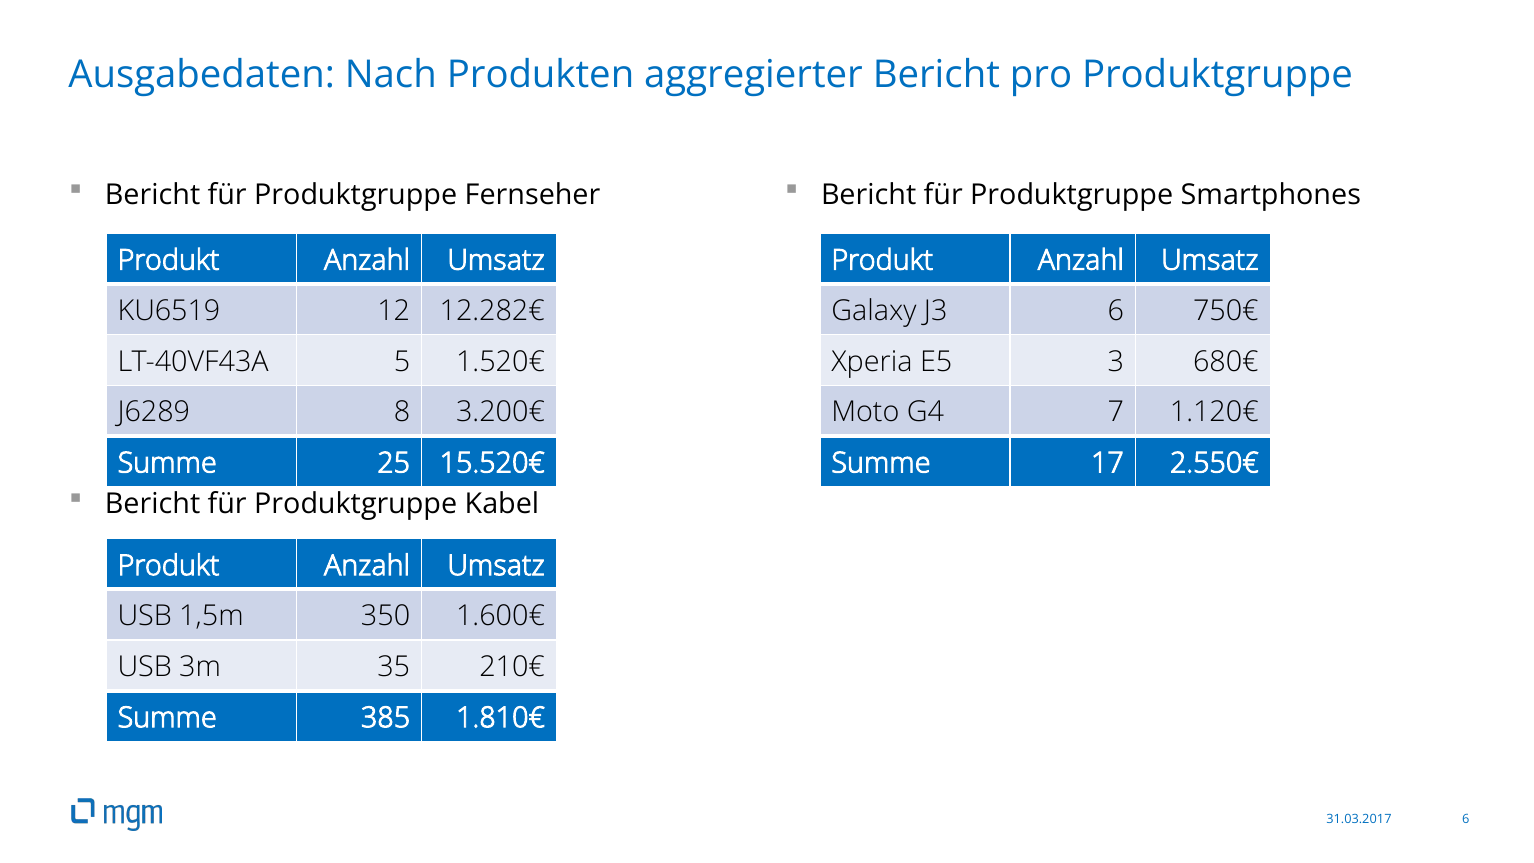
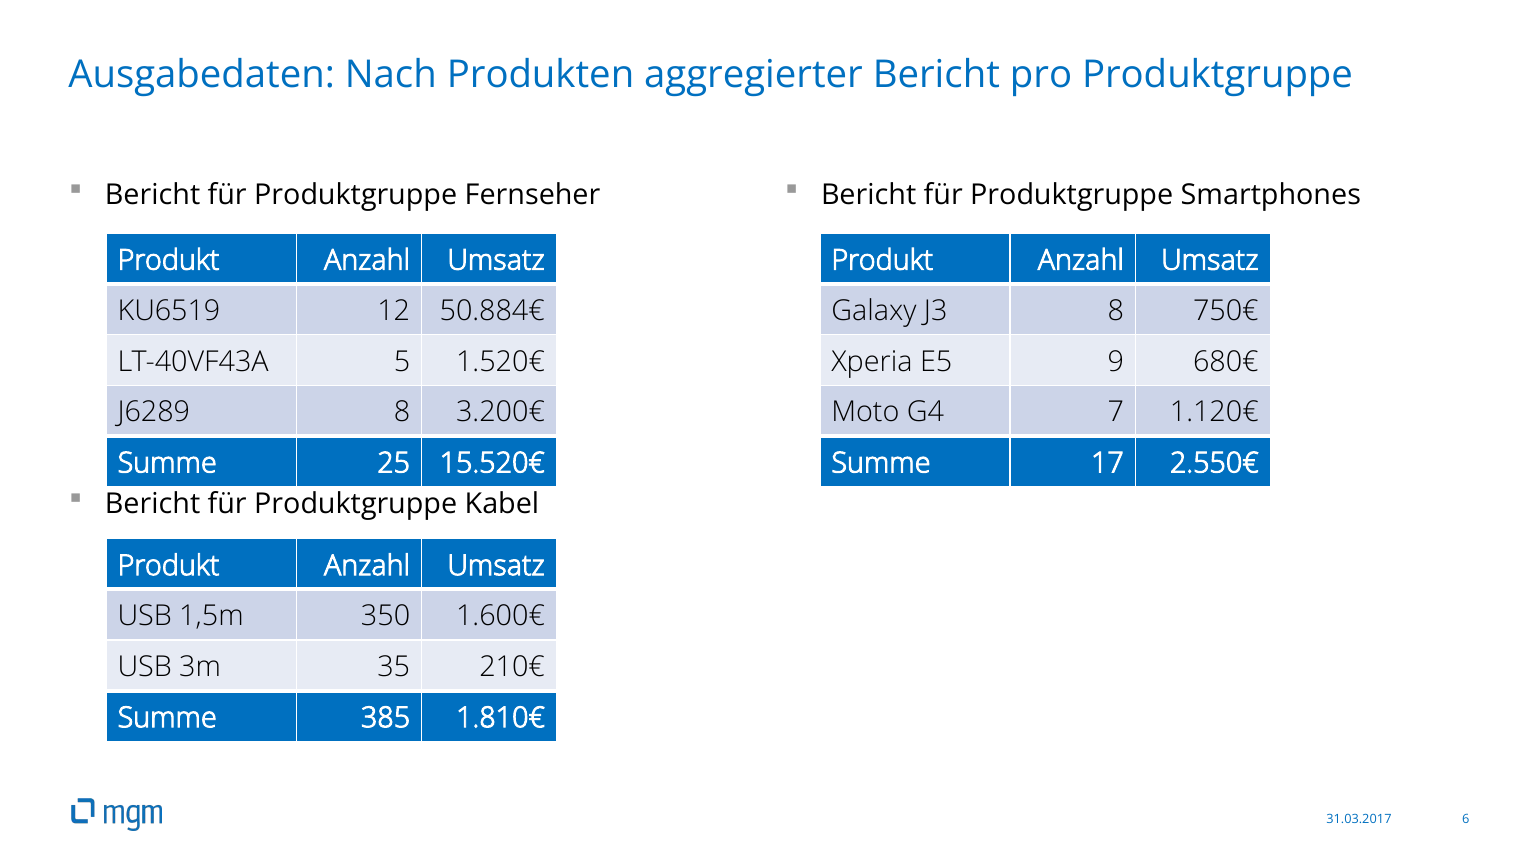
12.282€: 12.282€ -> 50.884€
J3 6: 6 -> 8
3: 3 -> 9
